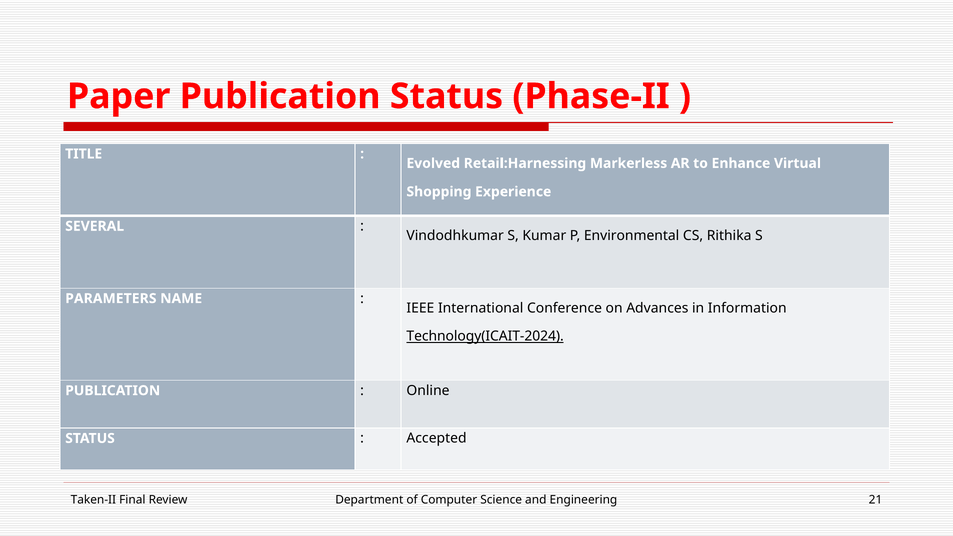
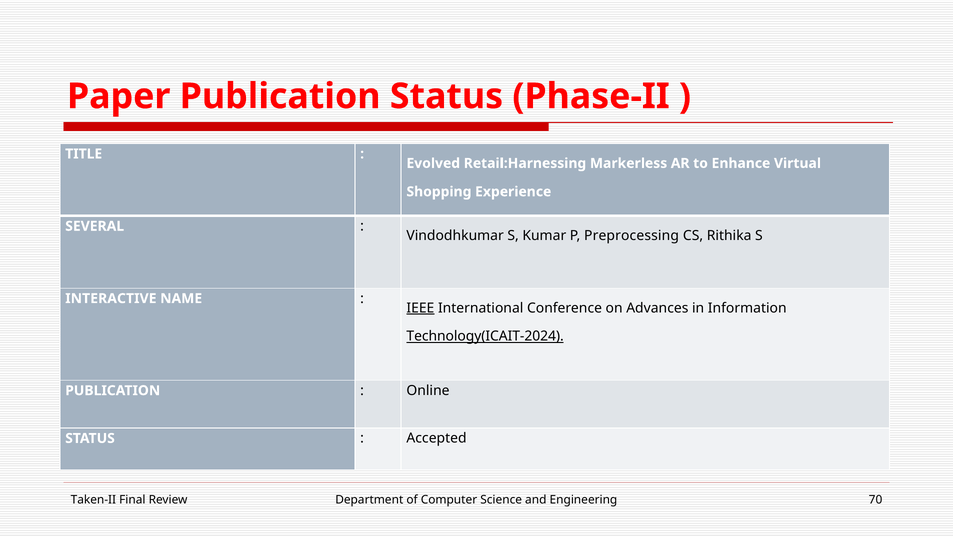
Environmental: Environmental -> Preprocessing
PARAMETERS: PARAMETERS -> INTERACTIVE
IEEE underline: none -> present
21: 21 -> 70
